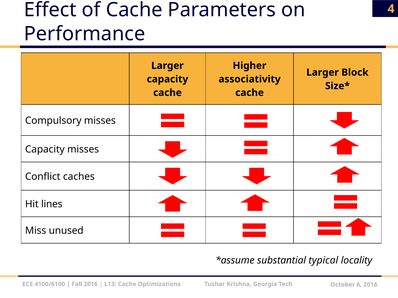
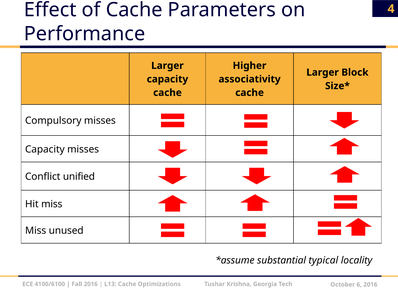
caches: caches -> unified
Hit lines: lines -> miss
